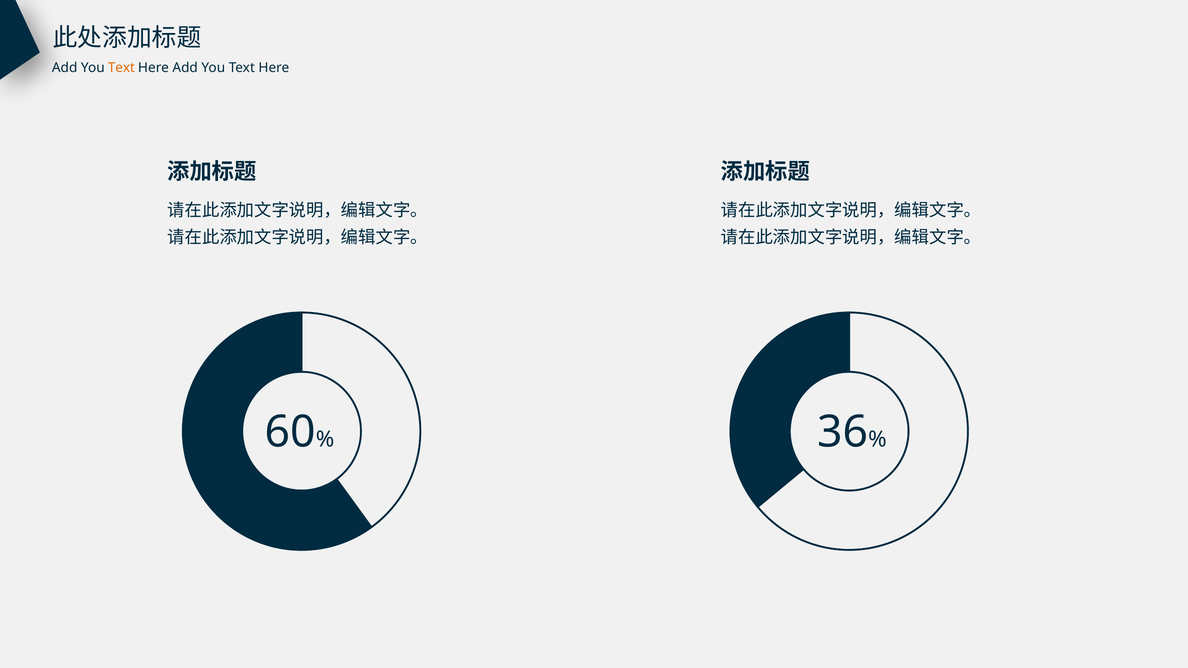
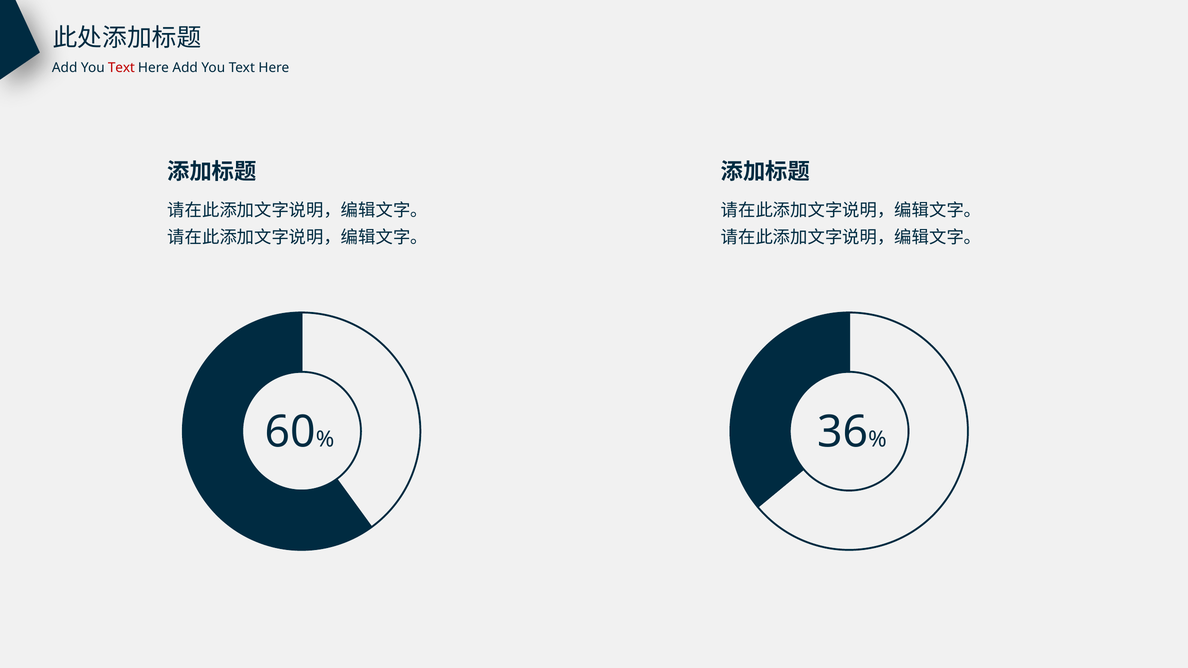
Text at (121, 68) colour: orange -> red
